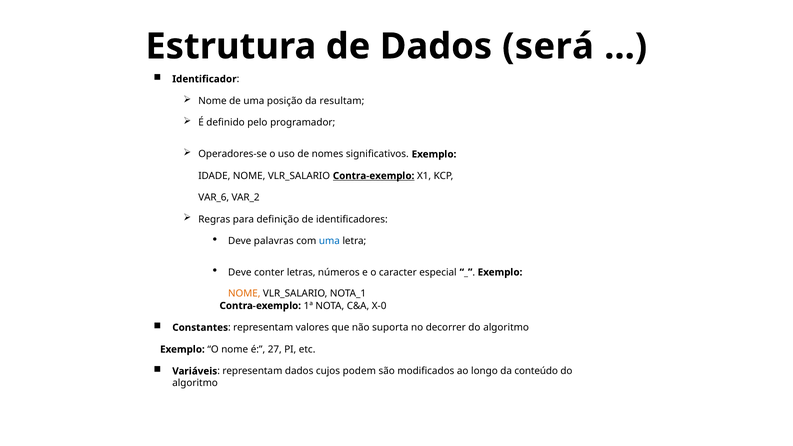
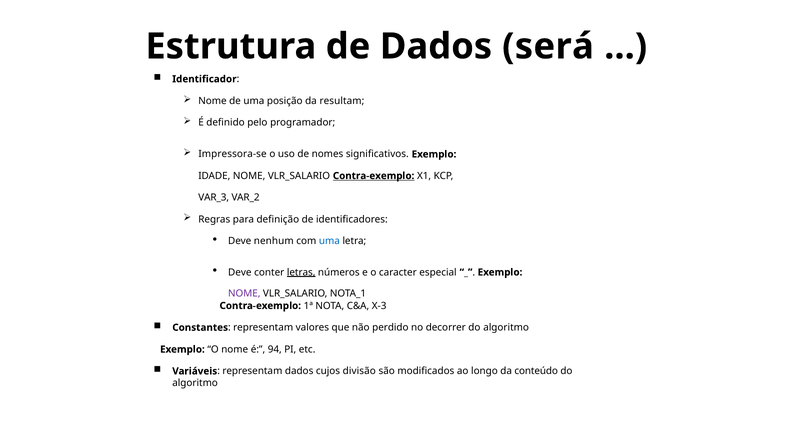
Operadores-se: Operadores-se -> Impressora-se
VAR_6: VAR_6 -> VAR_3
palavras: palavras -> nenhum
letras underline: none -> present
NOME at (244, 294) colour: orange -> purple
X-0: X-0 -> X-3
suporta: suporta -> perdido
27: 27 -> 94
podem: podem -> divisão
